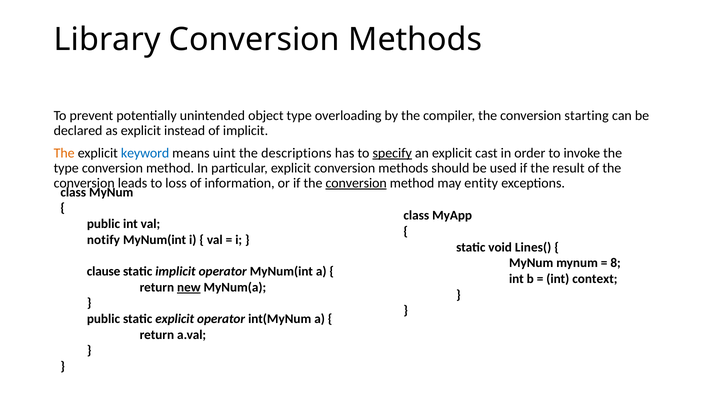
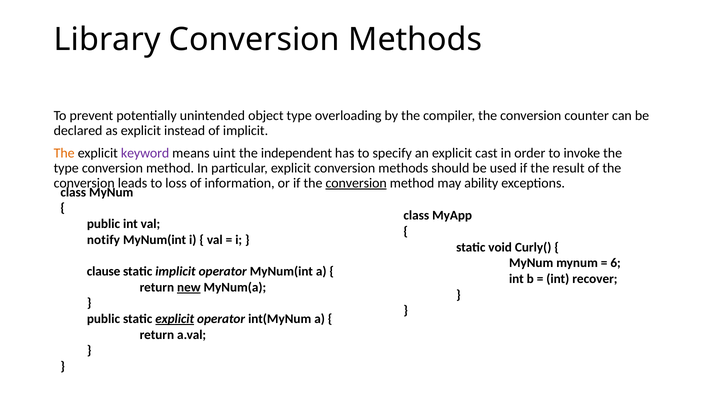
starting: starting -> counter
keyword colour: blue -> purple
descriptions: descriptions -> independent
specify underline: present -> none
entity: entity -> ability
Lines(: Lines( -> Curly(
8: 8 -> 6
context: context -> recover
explicit at (175, 319) underline: none -> present
